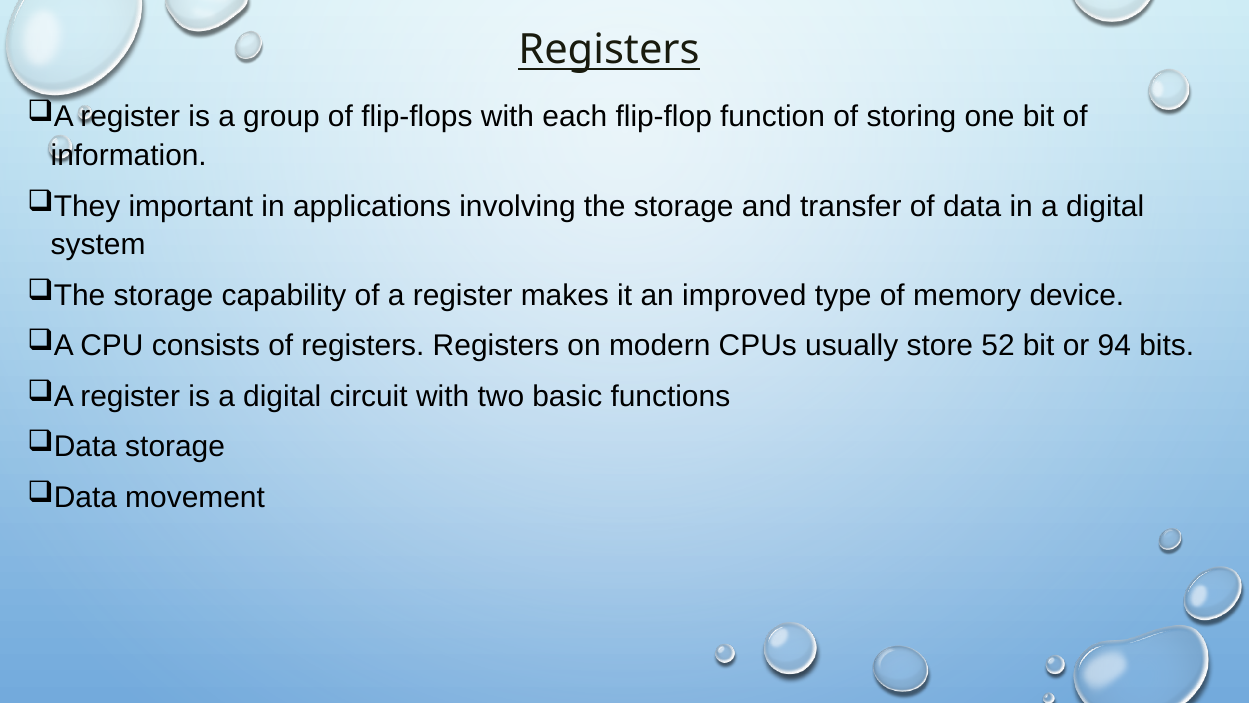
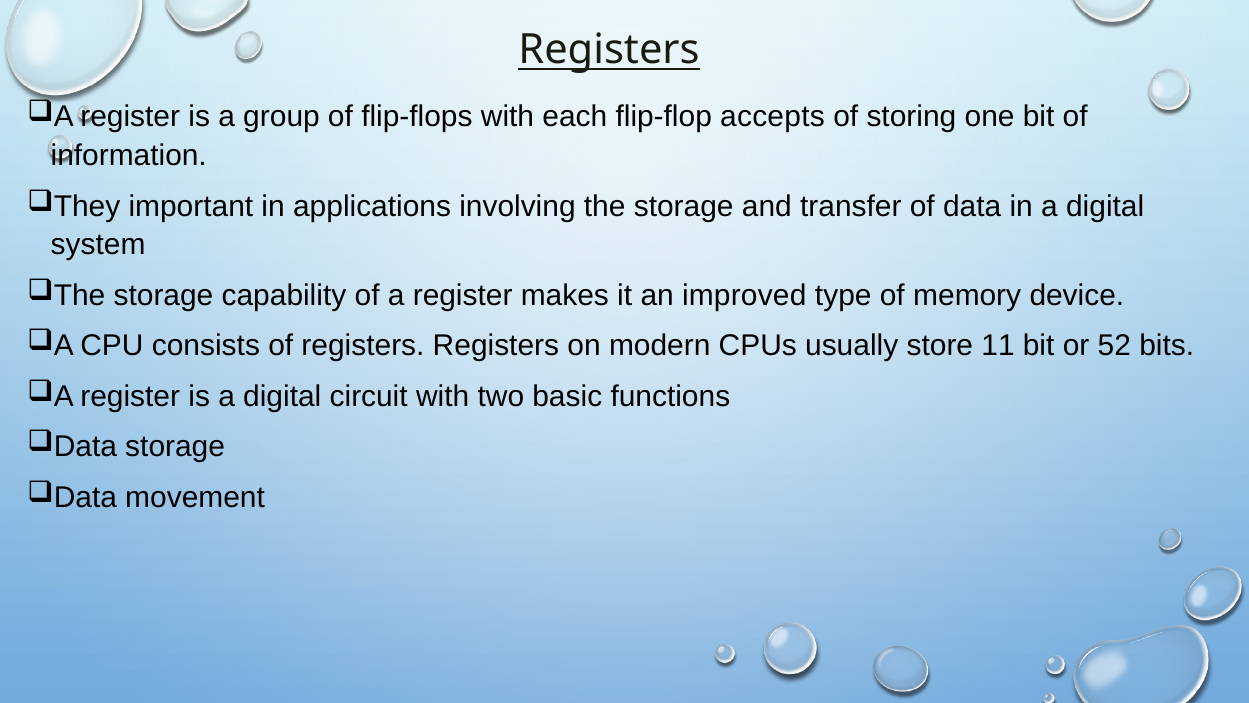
function: function -> accepts
52: 52 -> 11
94: 94 -> 52
